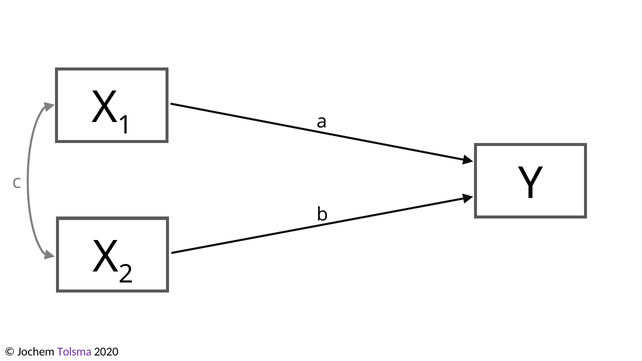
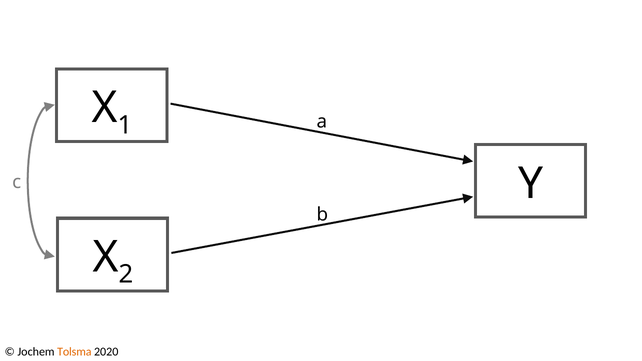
Tolsma colour: purple -> orange
